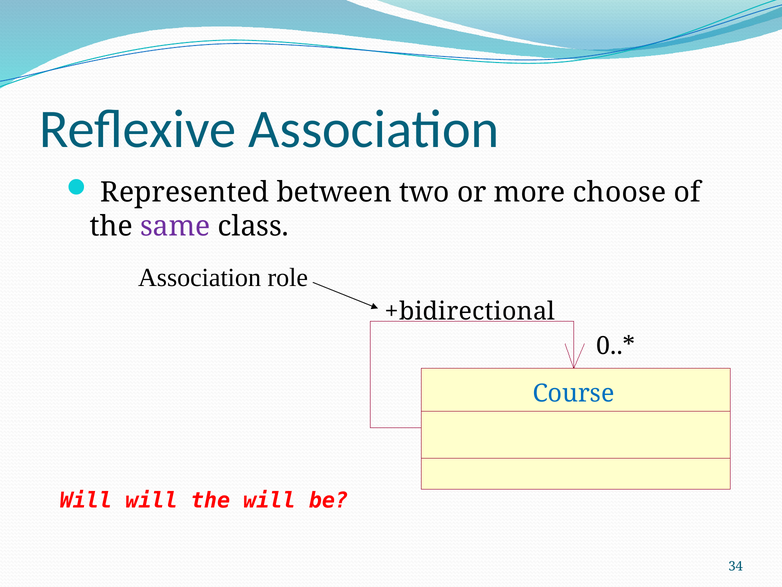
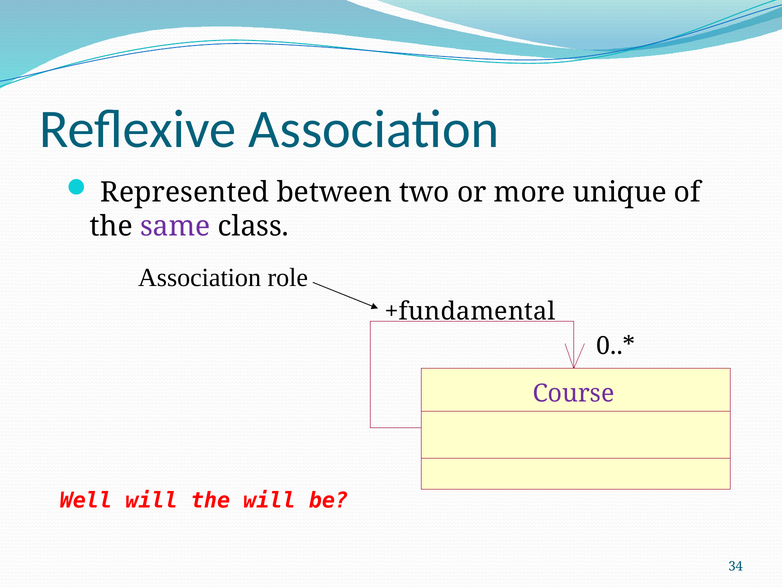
choose: choose -> unique
+bidirectional: +bidirectional -> +fundamental
Course colour: blue -> purple
Will at (86, 500): Will -> Well
